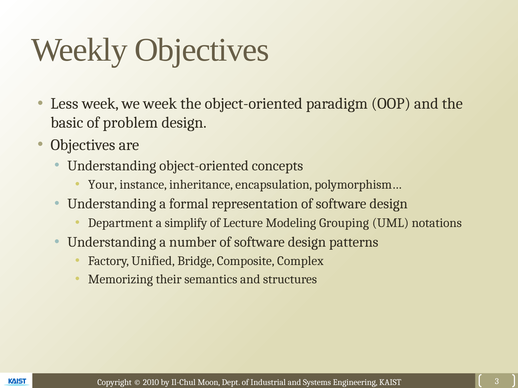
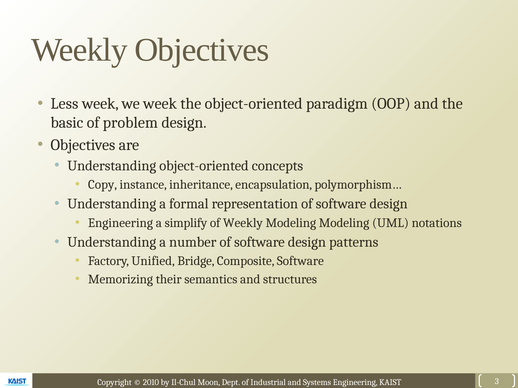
Your: Your -> Copy
Department at (120, 223): Department -> Engineering
of Lecture: Lecture -> Weekly
Modeling Grouping: Grouping -> Modeling
Composite Complex: Complex -> Software
